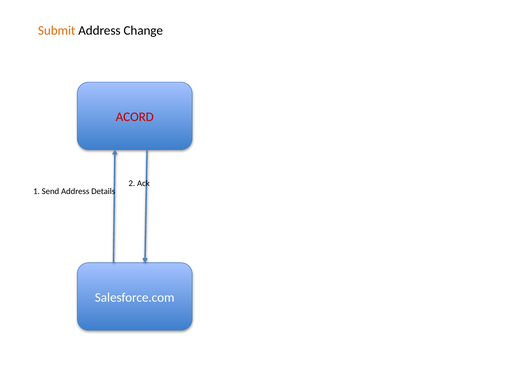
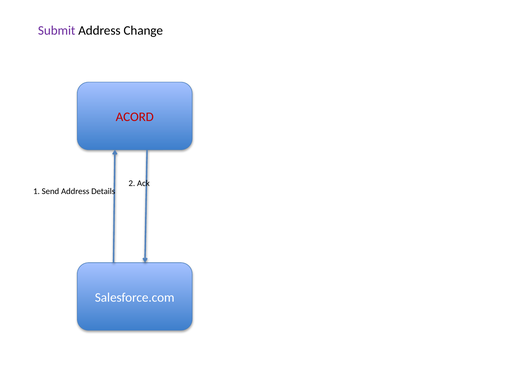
Submit colour: orange -> purple
